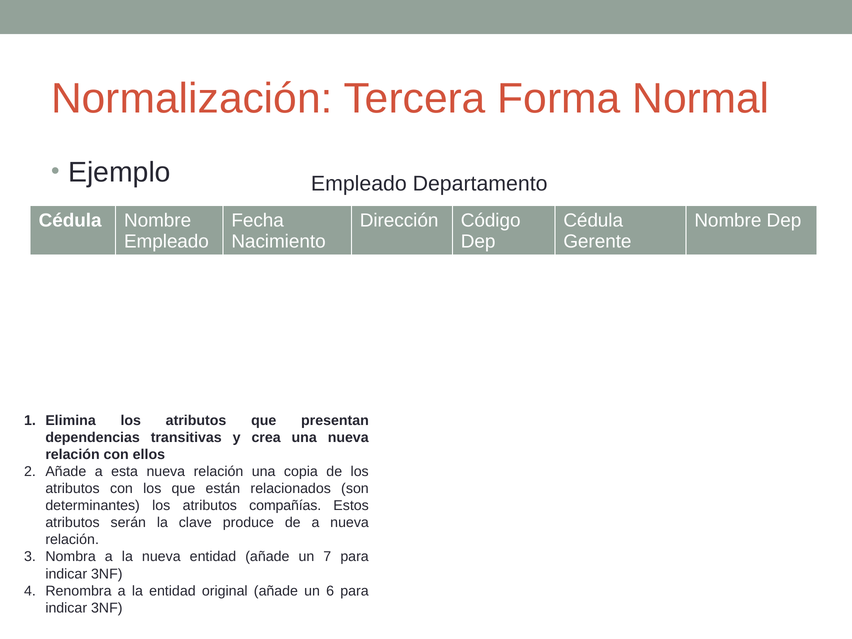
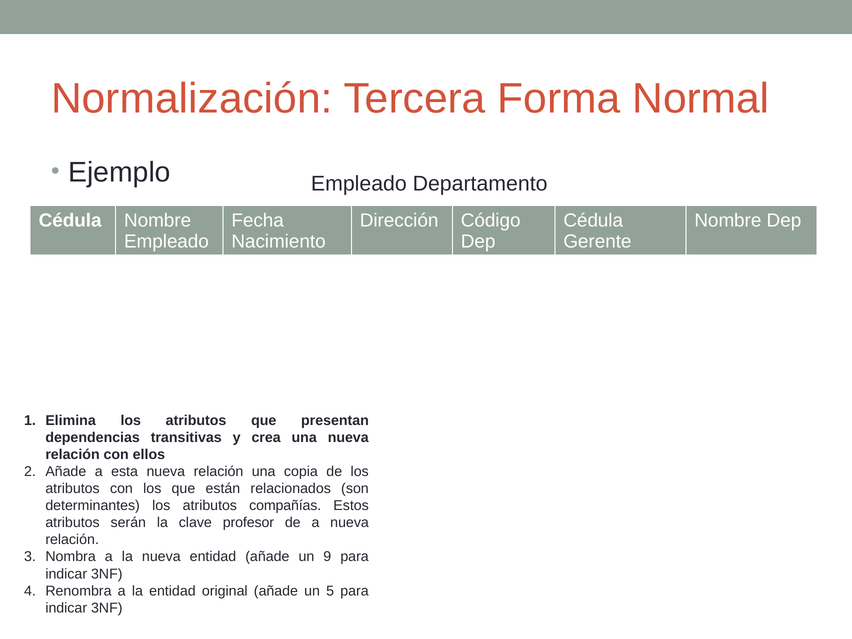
produce: produce -> profesor
7: 7 -> 9
6: 6 -> 5
